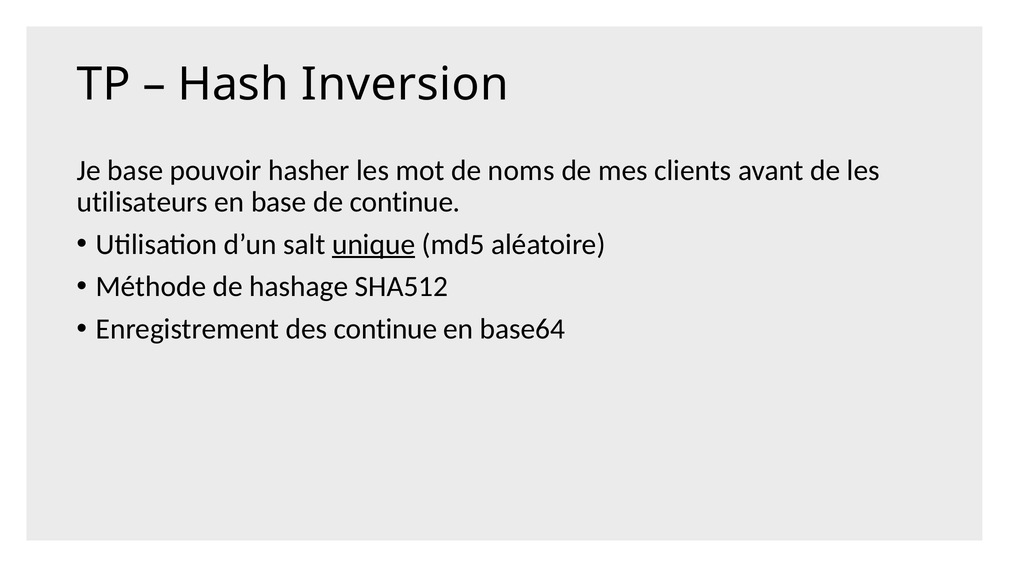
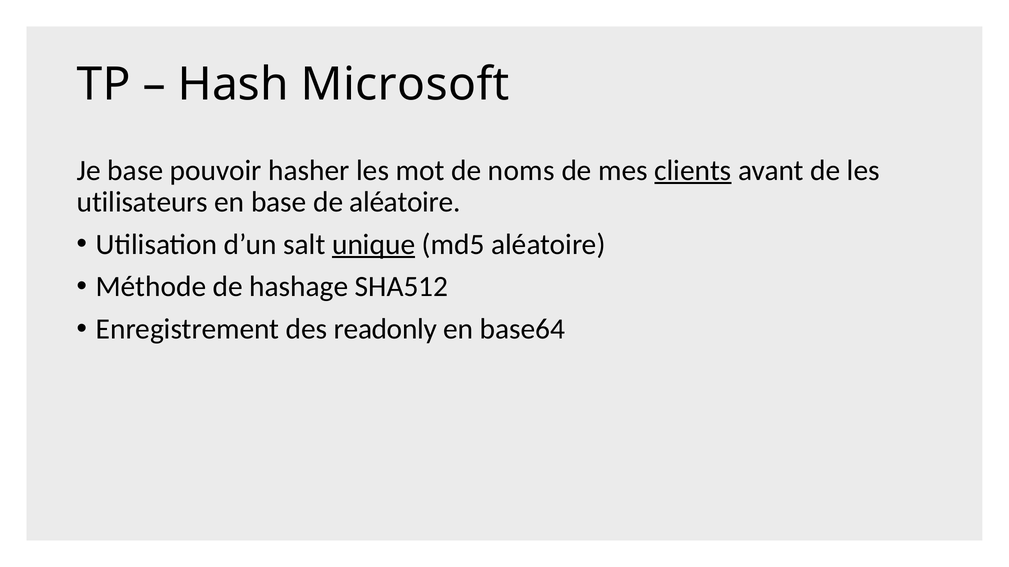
Inversion: Inversion -> Microsoft
clients underline: none -> present
de continue: continue -> aléatoire
des continue: continue -> readonly
